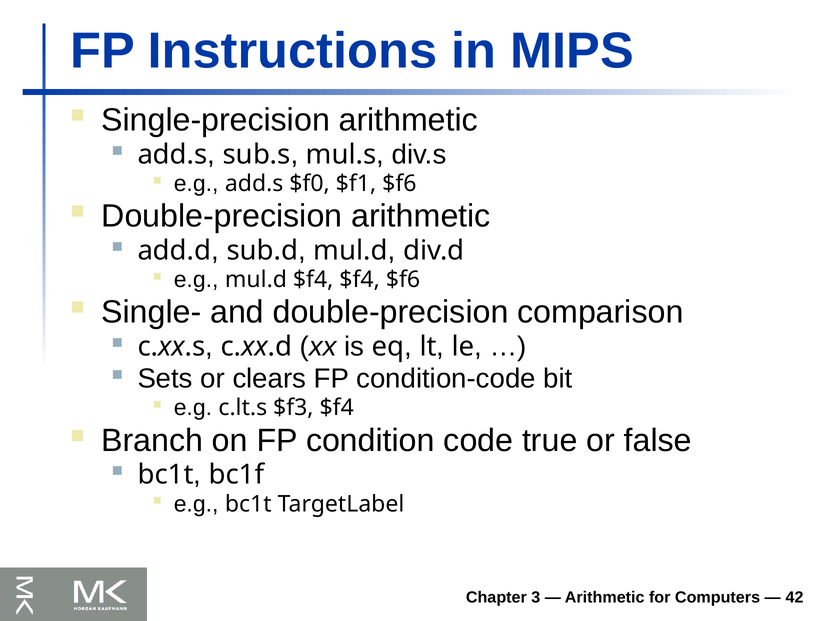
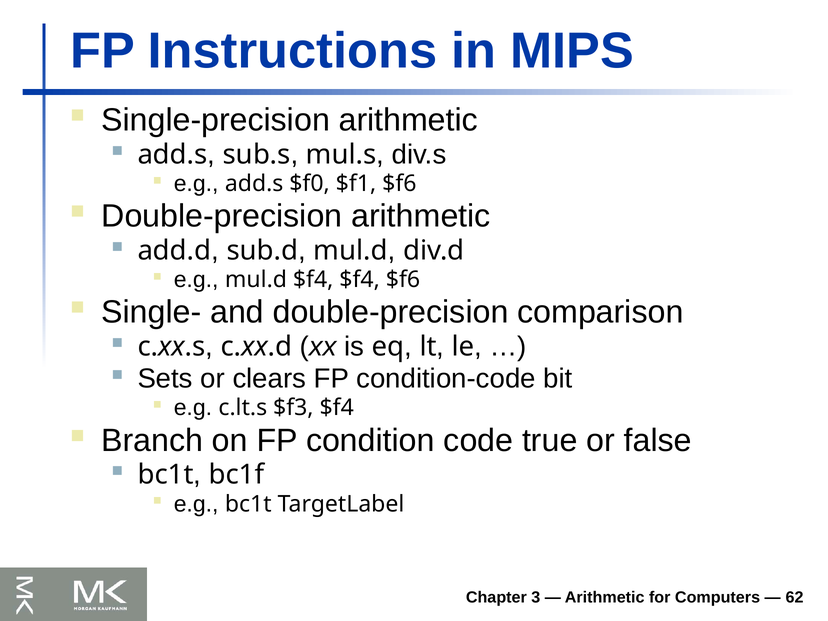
42: 42 -> 62
